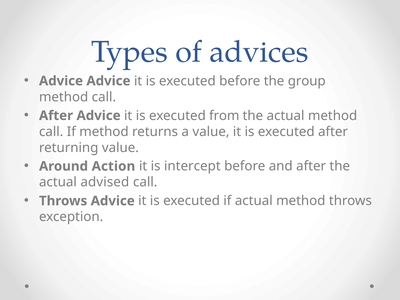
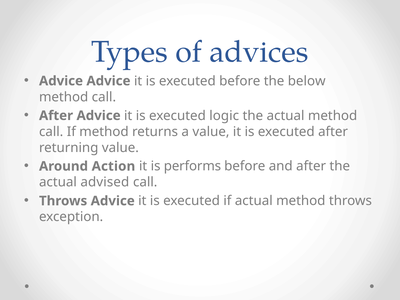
group: group -> below
from: from -> logic
intercept: intercept -> performs
